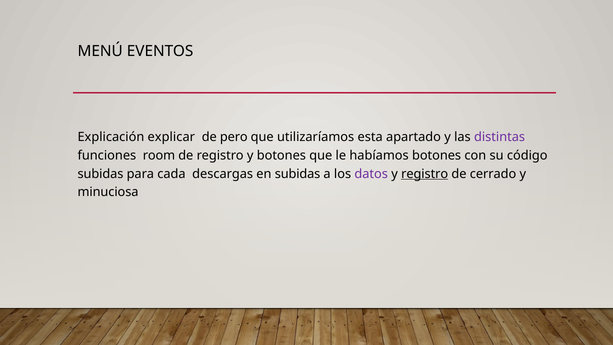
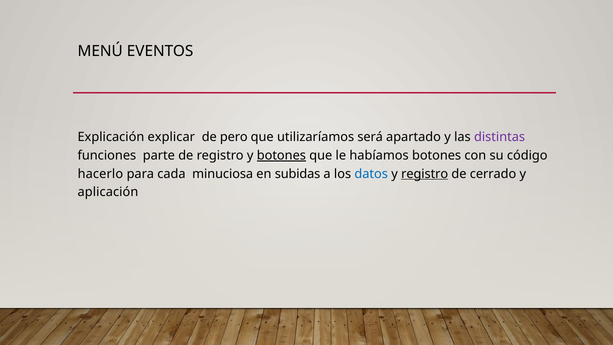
esta: esta -> será
room: room -> parte
botones at (281, 155) underline: none -> present
subidas at (100, 174): subidas -> hacerlo
descargas: descargas -> minuciosa
datos colour: purple -> blue
minuciosa: minuciosa -> aplicación
